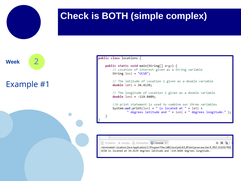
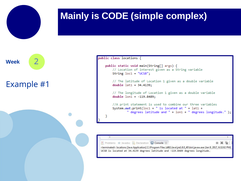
Check: Check -> Mainly
BOTH: BOTH -> CODE
